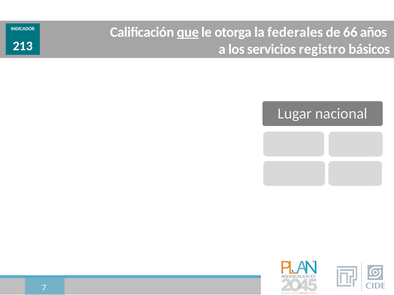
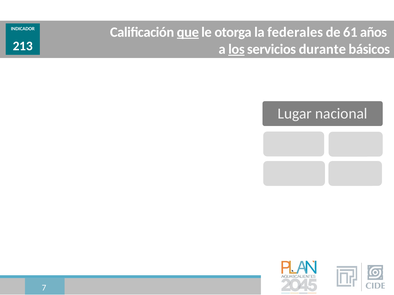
66: 66 -> 61
los underline: none -> present
registro: registro -> durante
